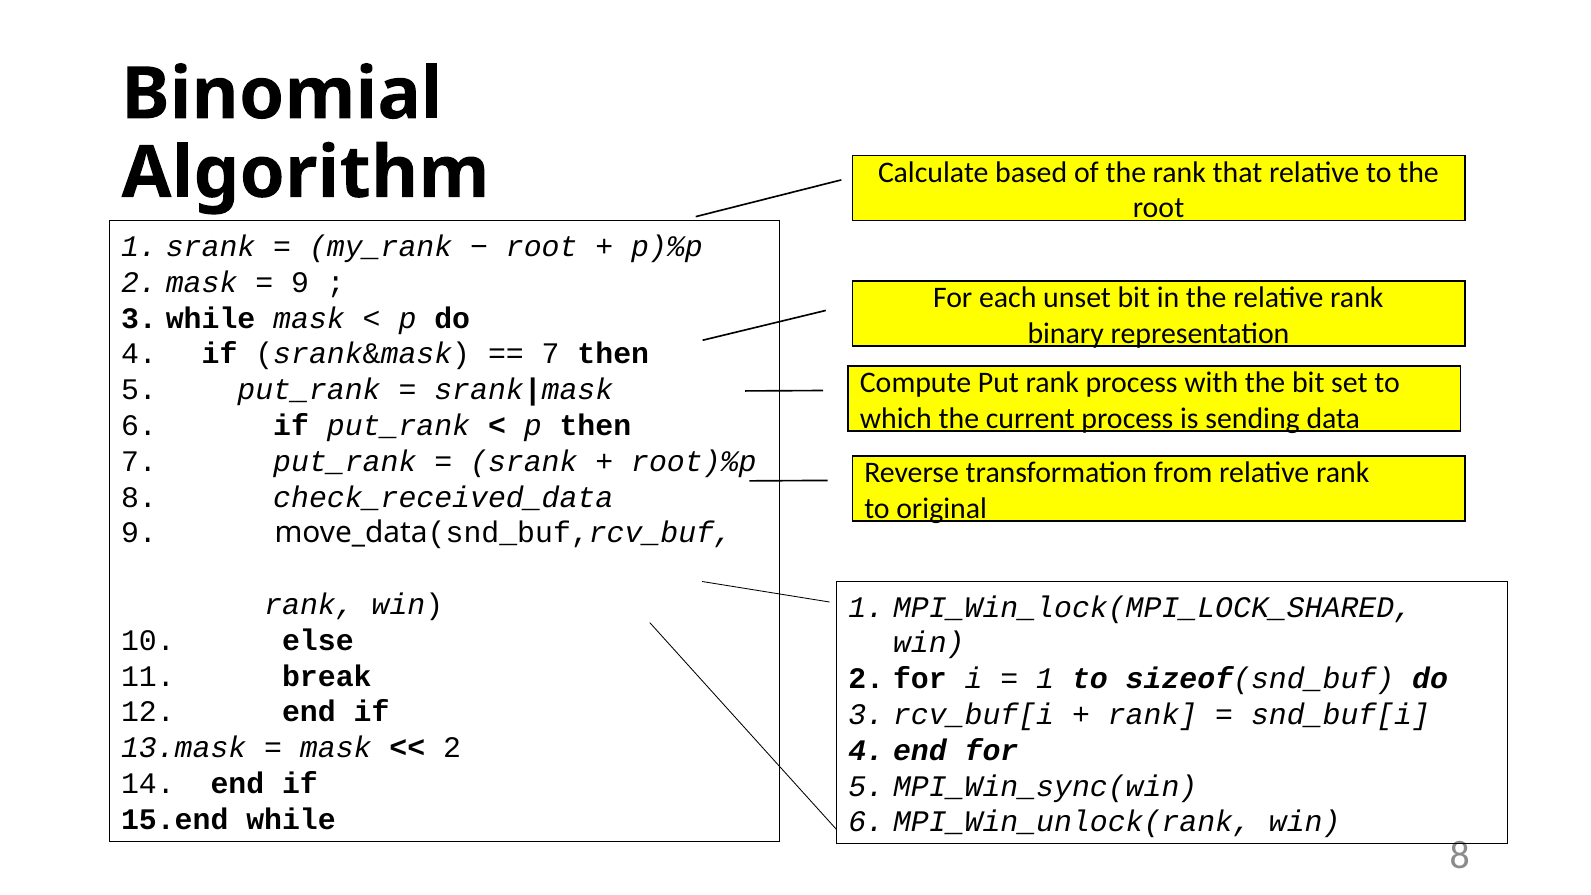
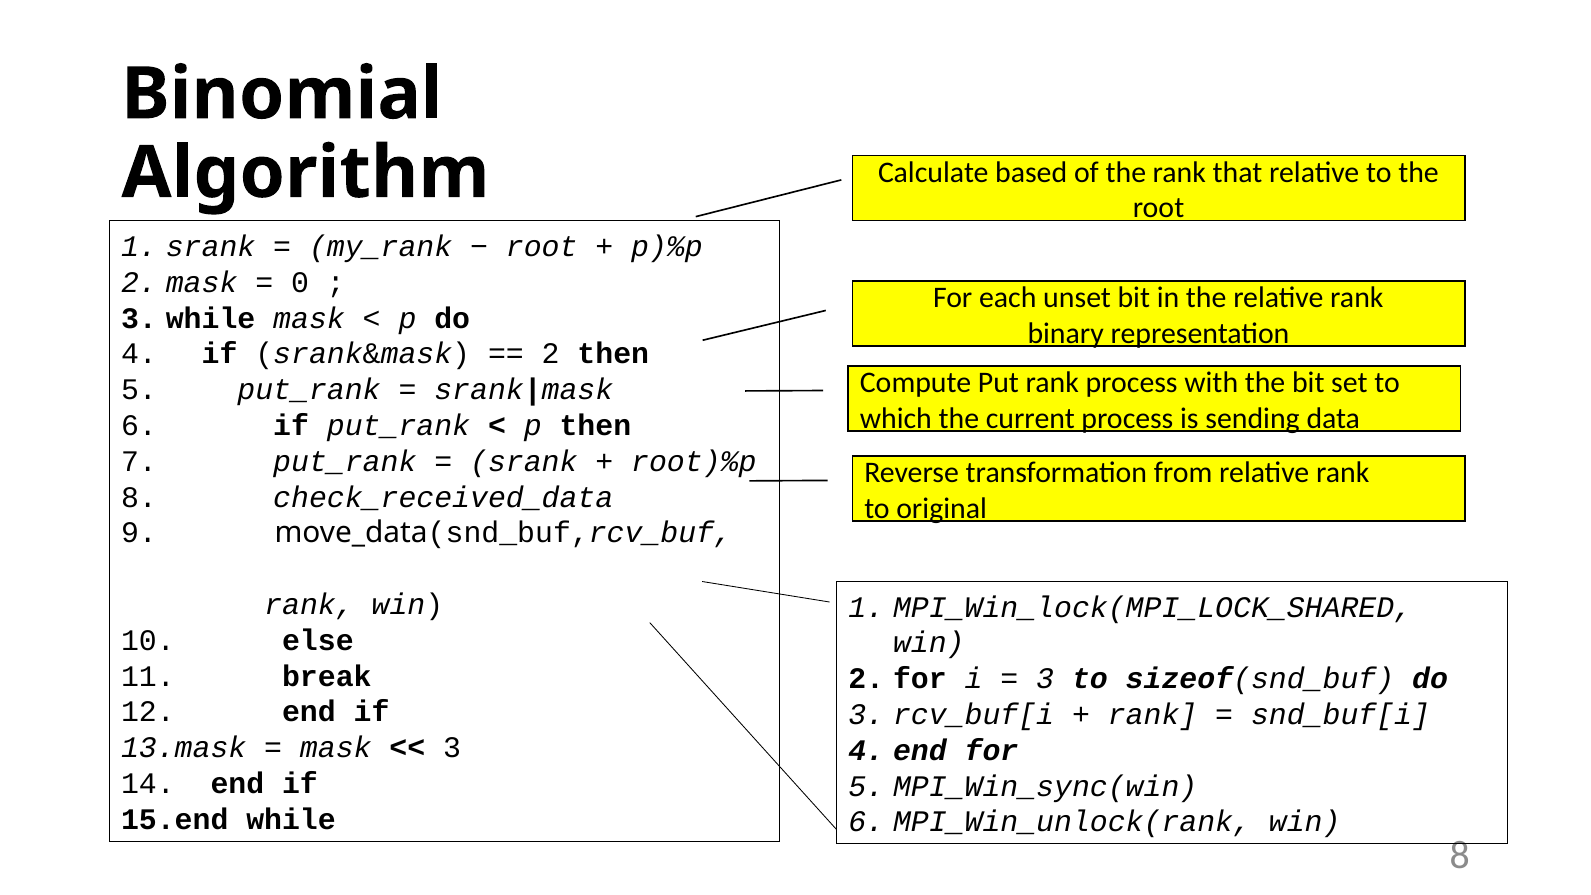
9 at (300, 282): 9 -> 0
7 at (551, 354): 7 -> 2
1 at (1045, 679): 1 -> 3
2 at (452, 748): 2 -> 3
